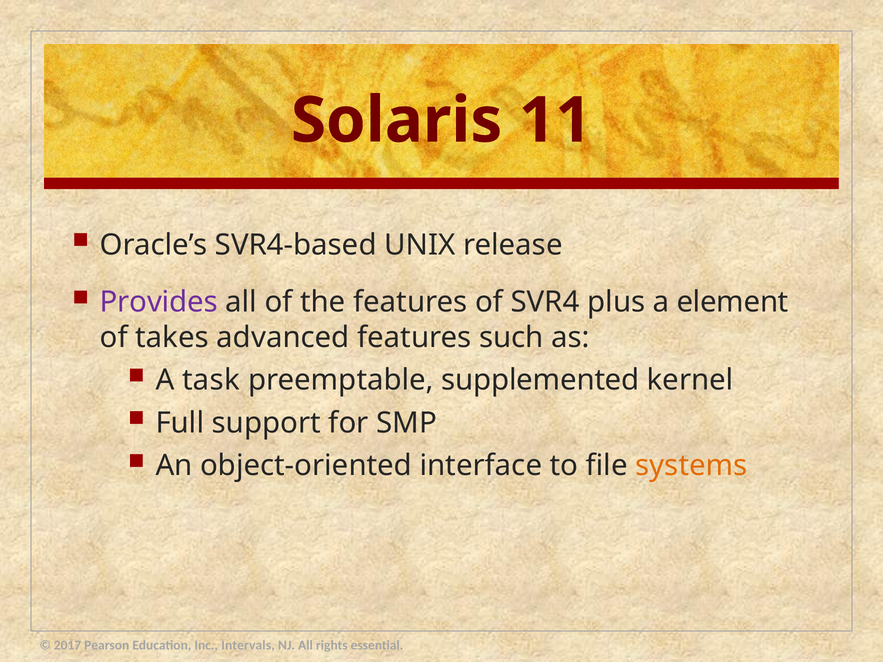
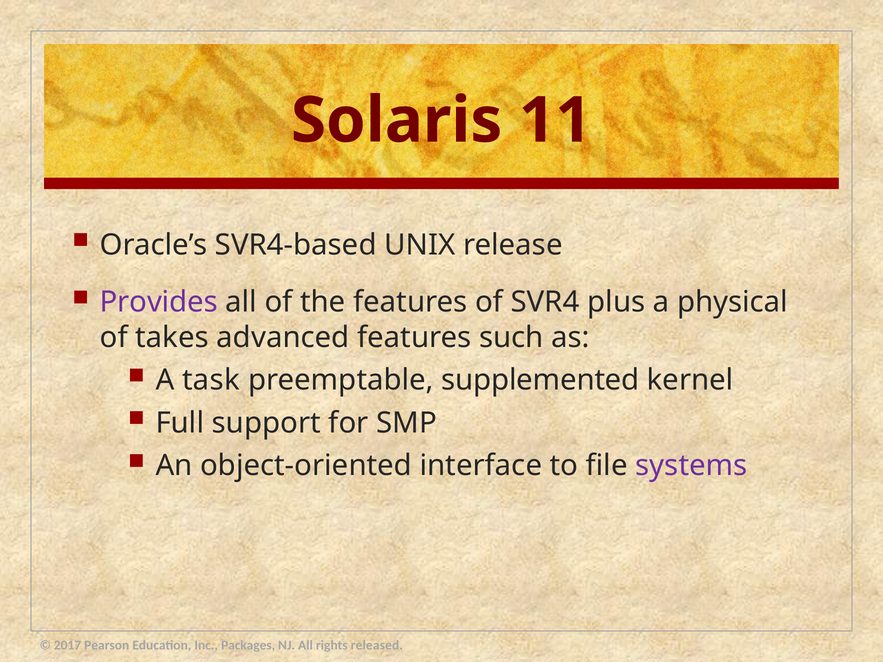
element: element -> physical
systems colour: orange -> purple
Intervals: Intervals -> Packages
essential: essential -> released
